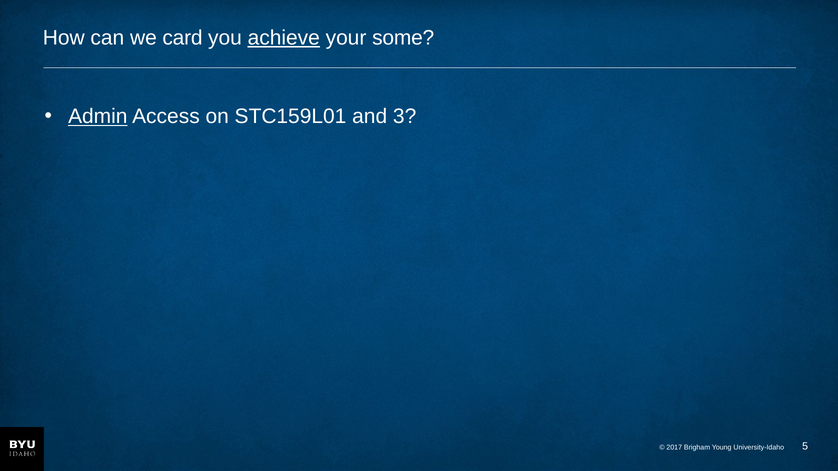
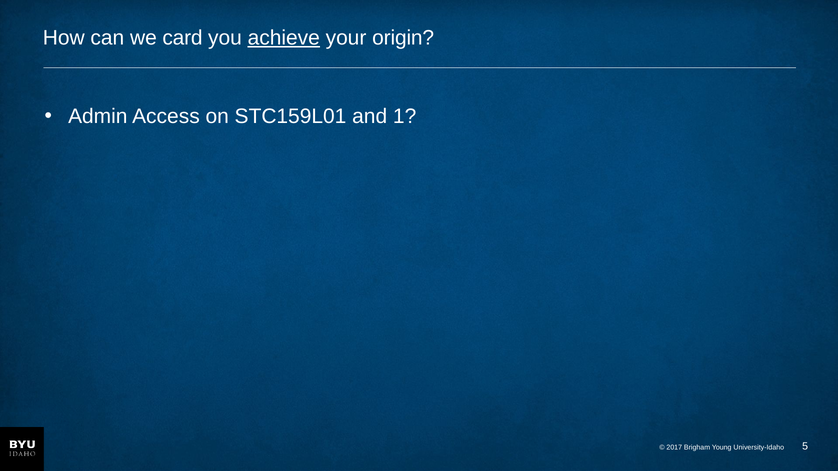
some: some -> origin
Admin underline: present -> none
3: 3 -> 1
